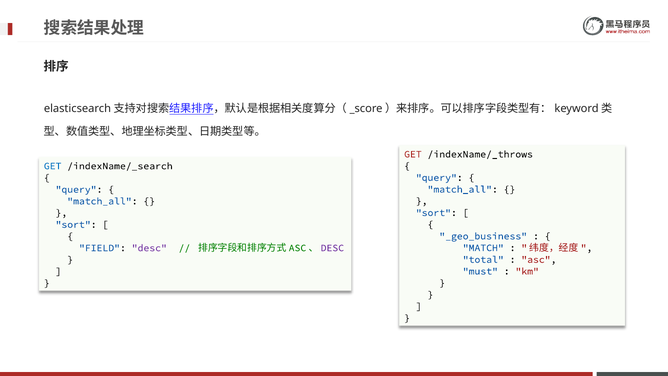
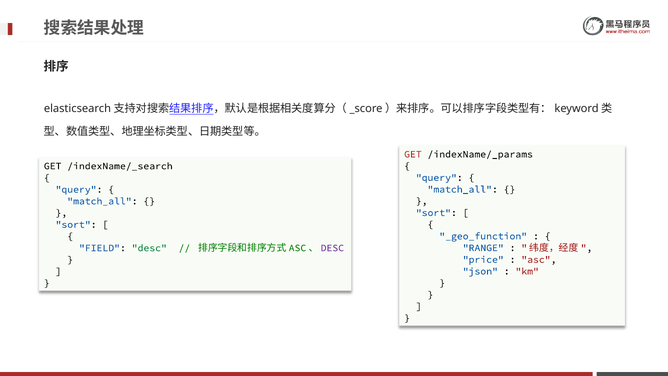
/indexName/_throws: /indexName/_throws -> /indexName/_params
GET at (53, 166) colour: blue -> black
_geo_business: _geo_business -> _geo_function
MATCH: MATCH -> RANGE
desc at (149, 248) colour: purple -> green
total: total -> price
must: must -> json
